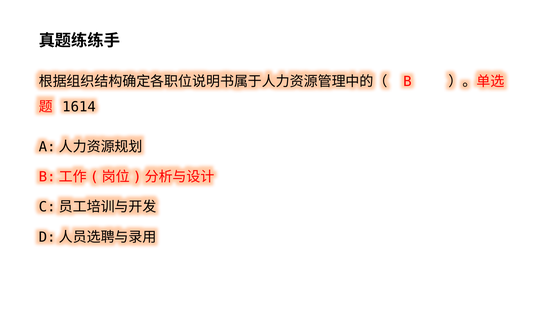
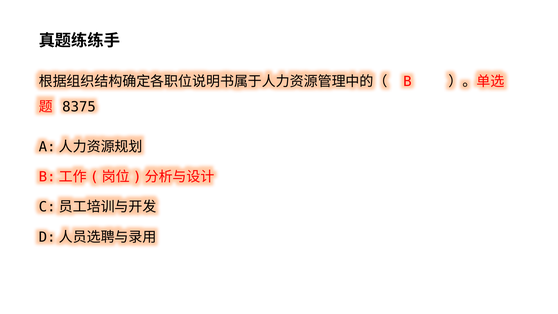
1614: 1614 -> 8375
